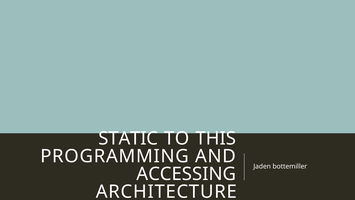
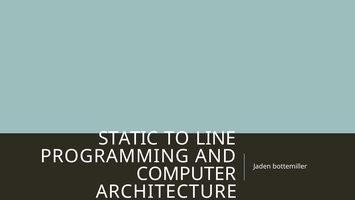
THIS: THIS -> LINE
ACCESSING: ACCESSING -> COMPUTER
